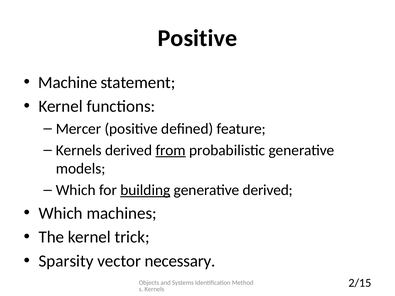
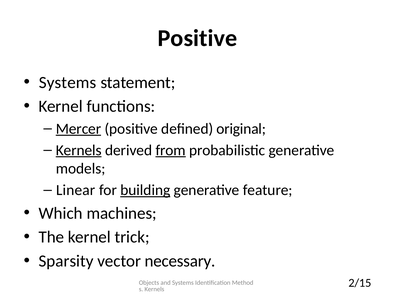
Machine at (68, 82): Machine -> Systems
Mercer underline: none -> present
feature: feature -> original
Kernels at (79, 150) underline: none -> present
Which at (76, 190): Which -> Linear
generative derived: derived -> feature
